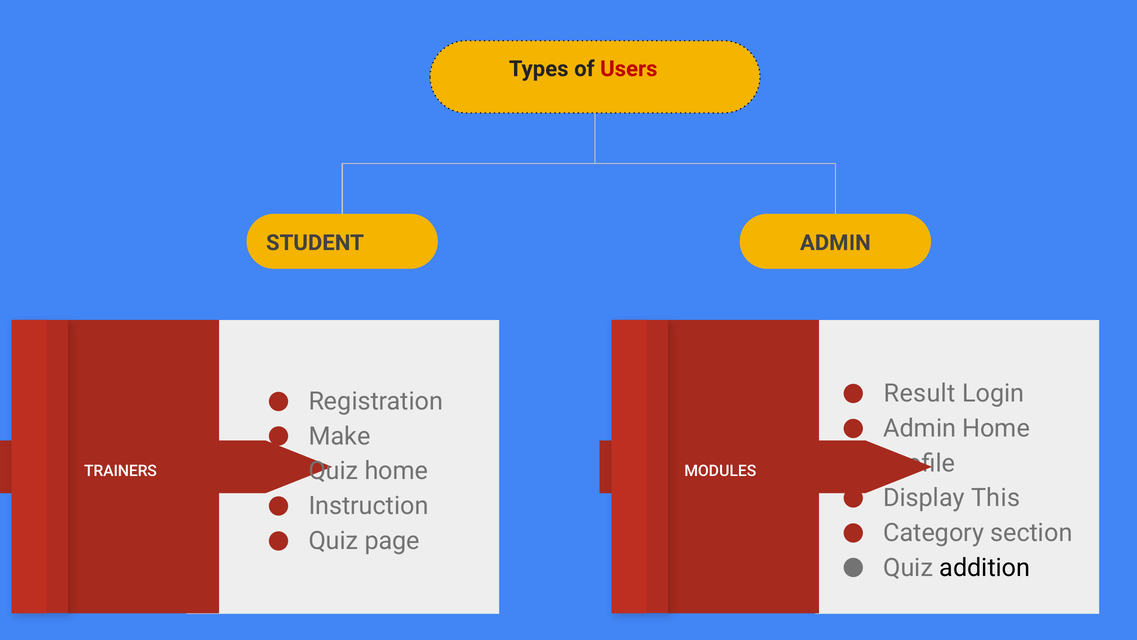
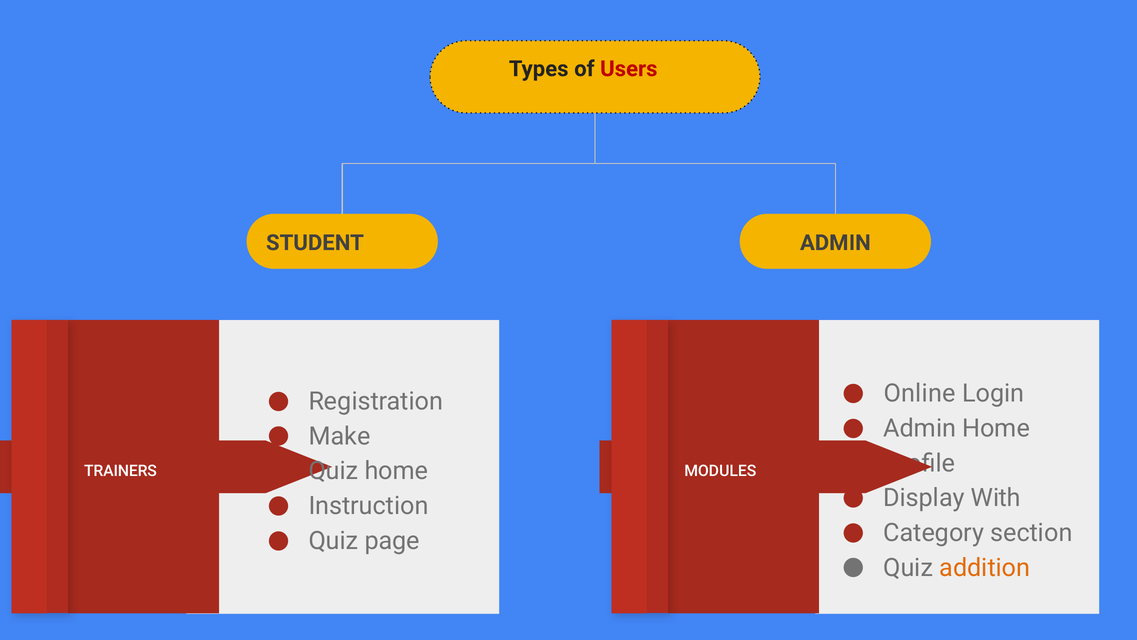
Result: Result -> Online
This: This -> With
addition colour: black -> orange
